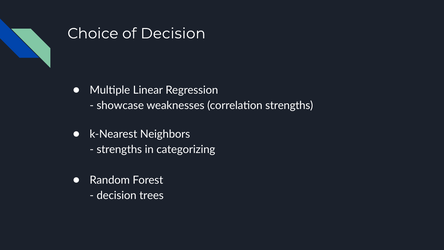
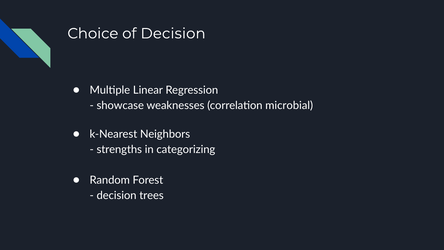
correlation strengths: strengths -> microbial
